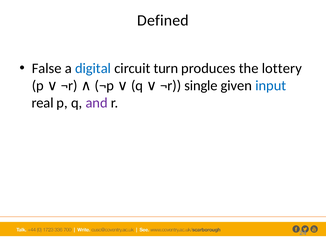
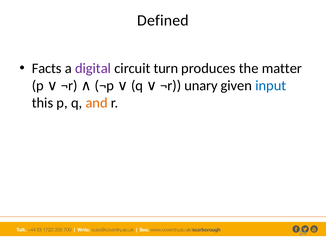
False: False -> Facts
digital colour: blue -> purple
lottery: lottery -> matter
single: single -> unary
real: real -> this
and colour: purple -> orange
